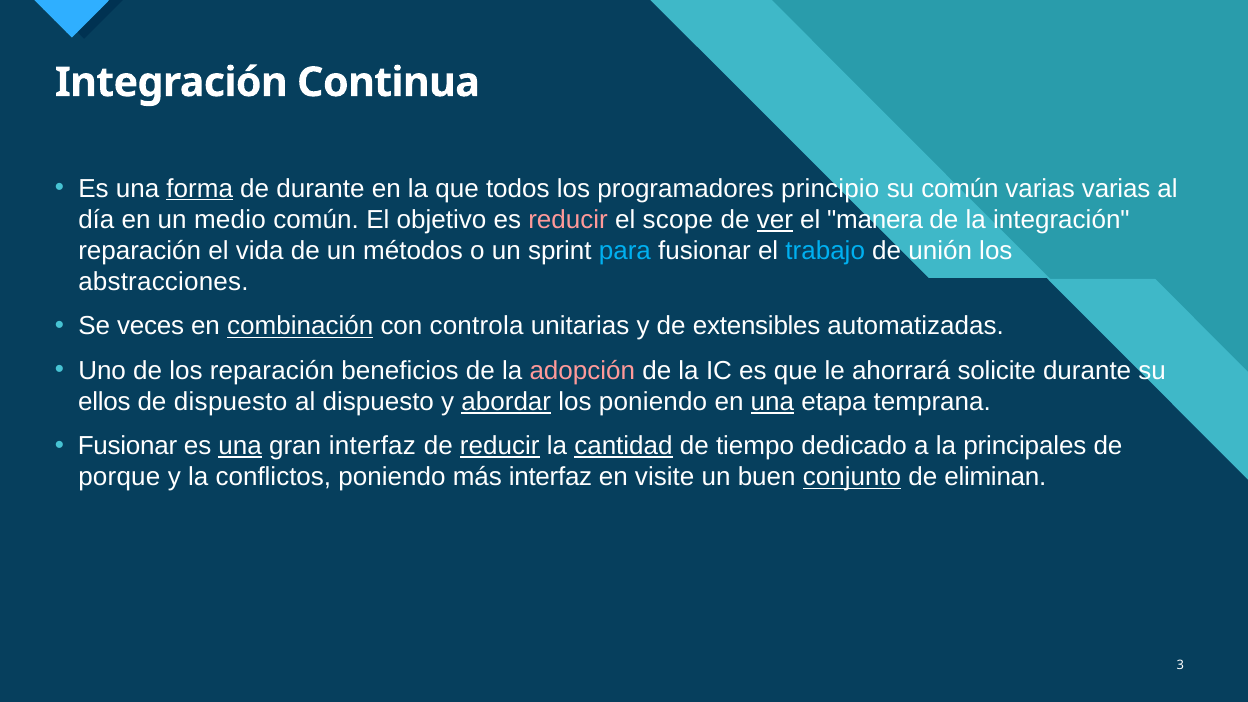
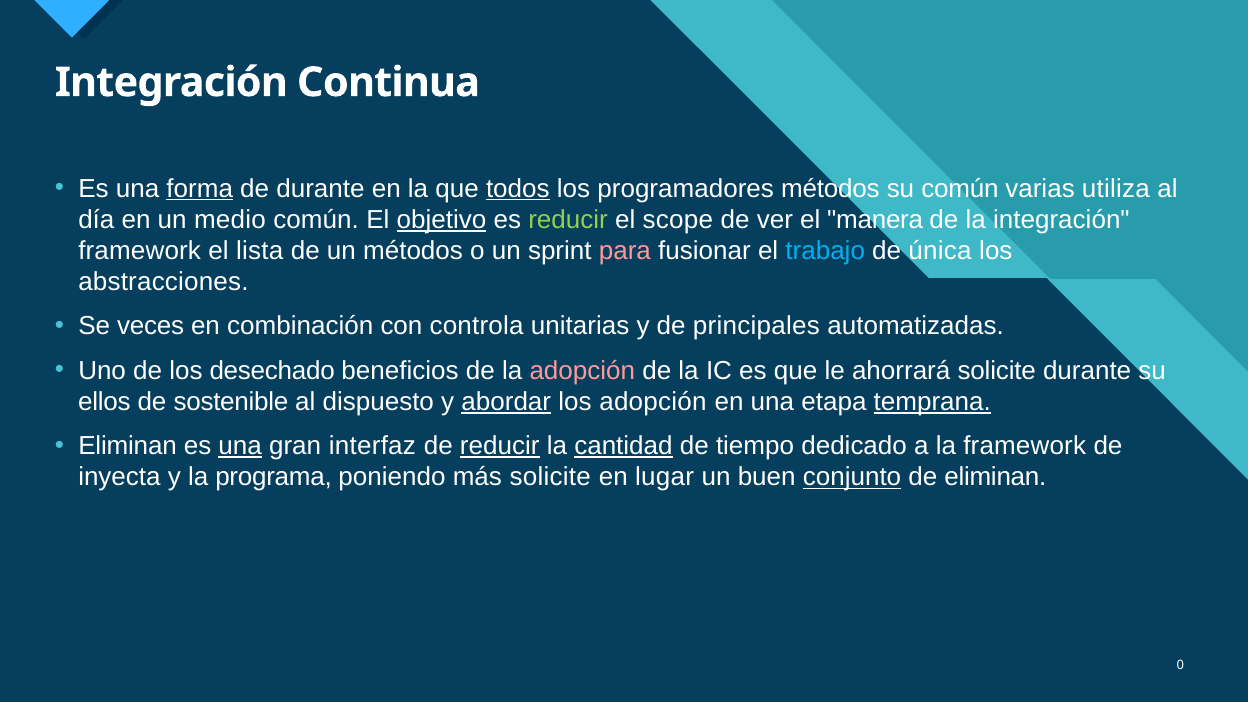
todos underline: none -> present
programadores principio: principio -> métodos
varias varias: varias -> utiliza
objetivo underline: none -> present
reducir at (568, 220) colour: pink -> light green
ver underline: present -> none
reparación at (140, 251): reparación -> framework
vida: vida -> lista
para colour: light blue -> pink
unión: unión -> única
combinación underline: present -> none
extensibles: extensibles -> principales
los reparación: reparación -> desechado
de dispuesto: dispuesto -> sostenible
los poniendo: poniendo -> adopción
una at (772, 402) underline: present -> none
temprana underline: none -> present
Fusionar at (128, 446): Fusionar -> Eliminan
la principales: principales -> framework
porque: porque -> inyecta
conflictos: conflictos -> programa
más interfaz: interfaz -> solicite
visite: visite -> lugar
3: 3 -> 0
